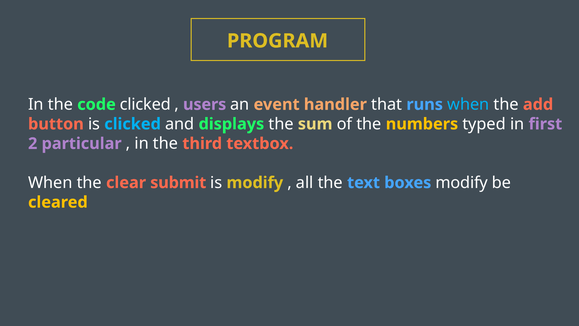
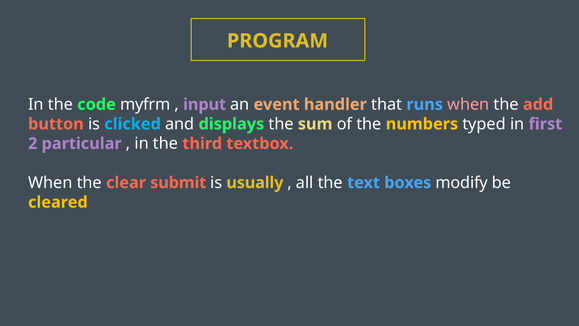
code clicked: clicked -> myfrm
users: users -> input
when at (468, 104) colour: light blue -> pink
is modify: modify -> usually
